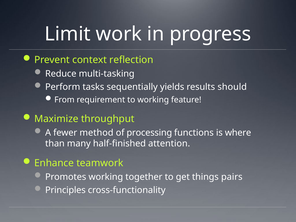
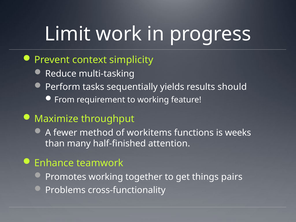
reflection: reflection -> simplicity
processing: processing -> workitems
where: where -> weeks
Principles: Principles -> Problems
